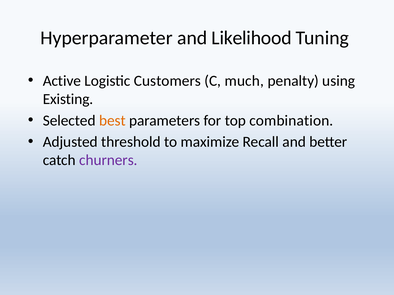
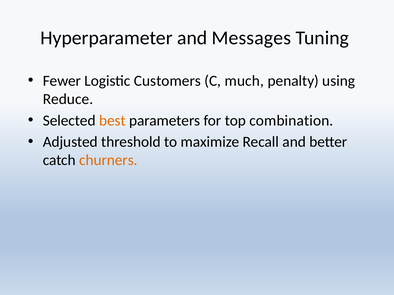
Likelihood: Likelihood -> Messages
Active: Active -> Fewer
Existing: Existing -> Reduce
churners colour: purple -> orange
